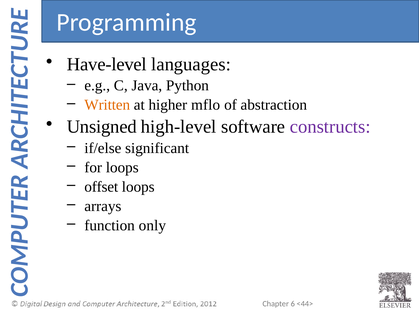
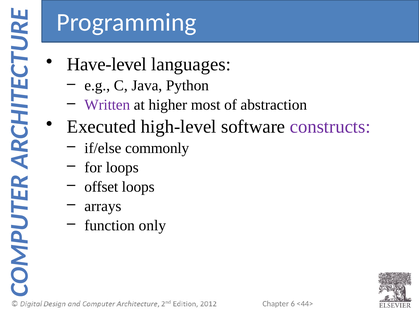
Written colour: orange -> purple
mflo: mflo -> most
Unsigned: Unsigned -> Executed
significant: significant -> commonly
